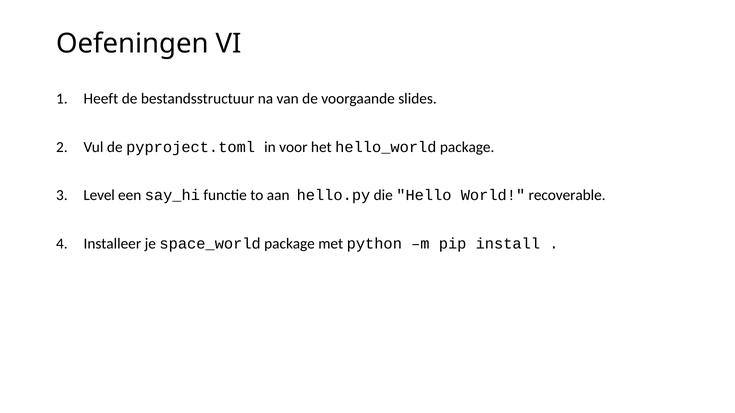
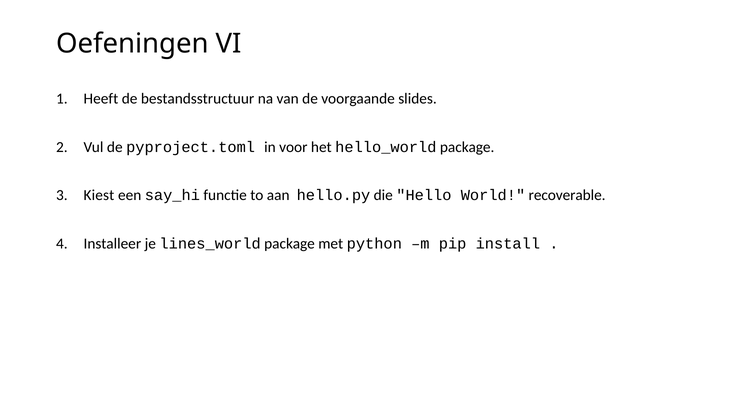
Level: Level -> Kiest
space_world: space_world -> lines_world
